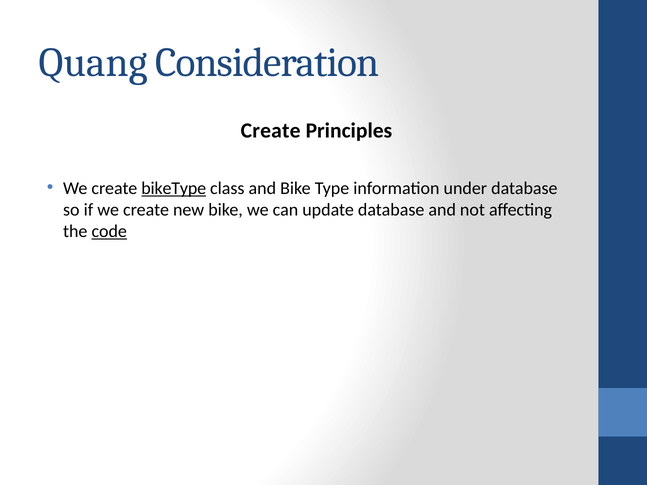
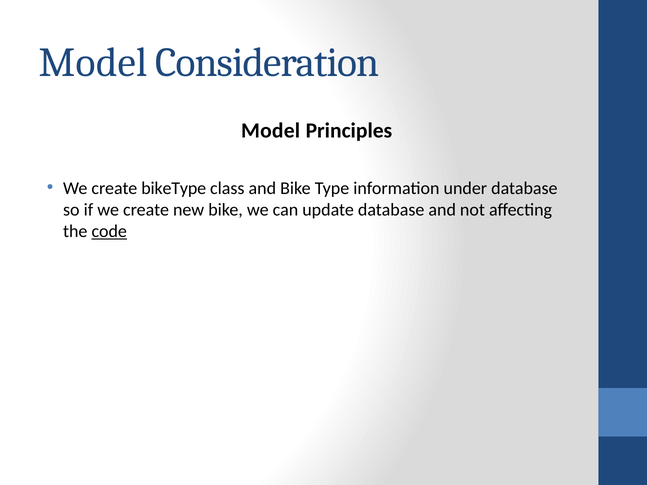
Quang at (93, 63): Quang -> Model
Create at (271, 131): Create -> Model
bikeType underline: present -> none
